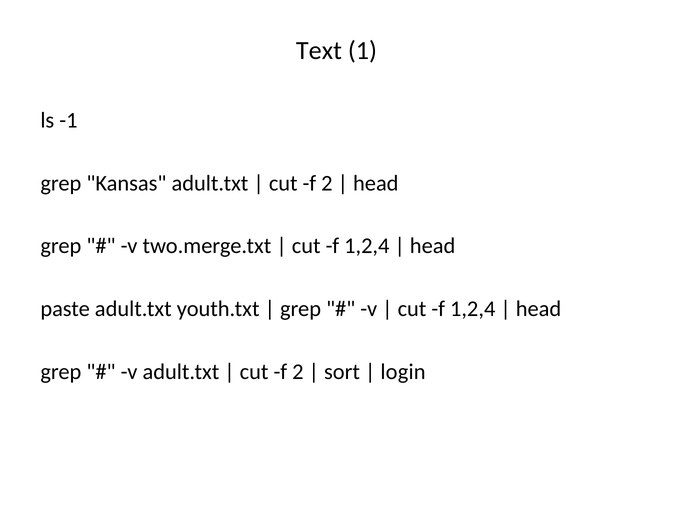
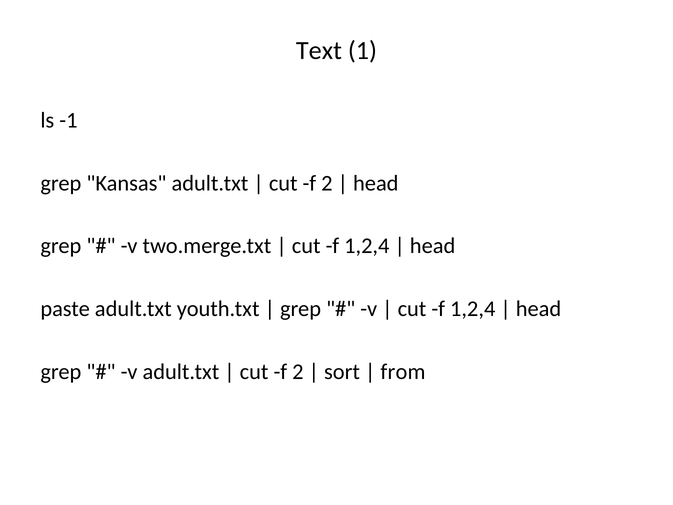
login: login -> from
